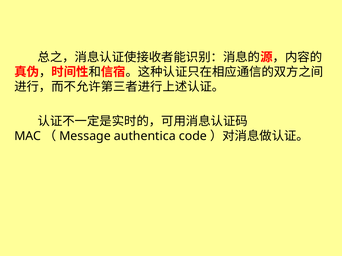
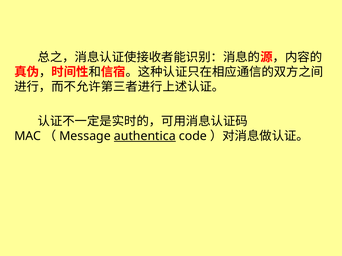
authentica underline: none -> present
